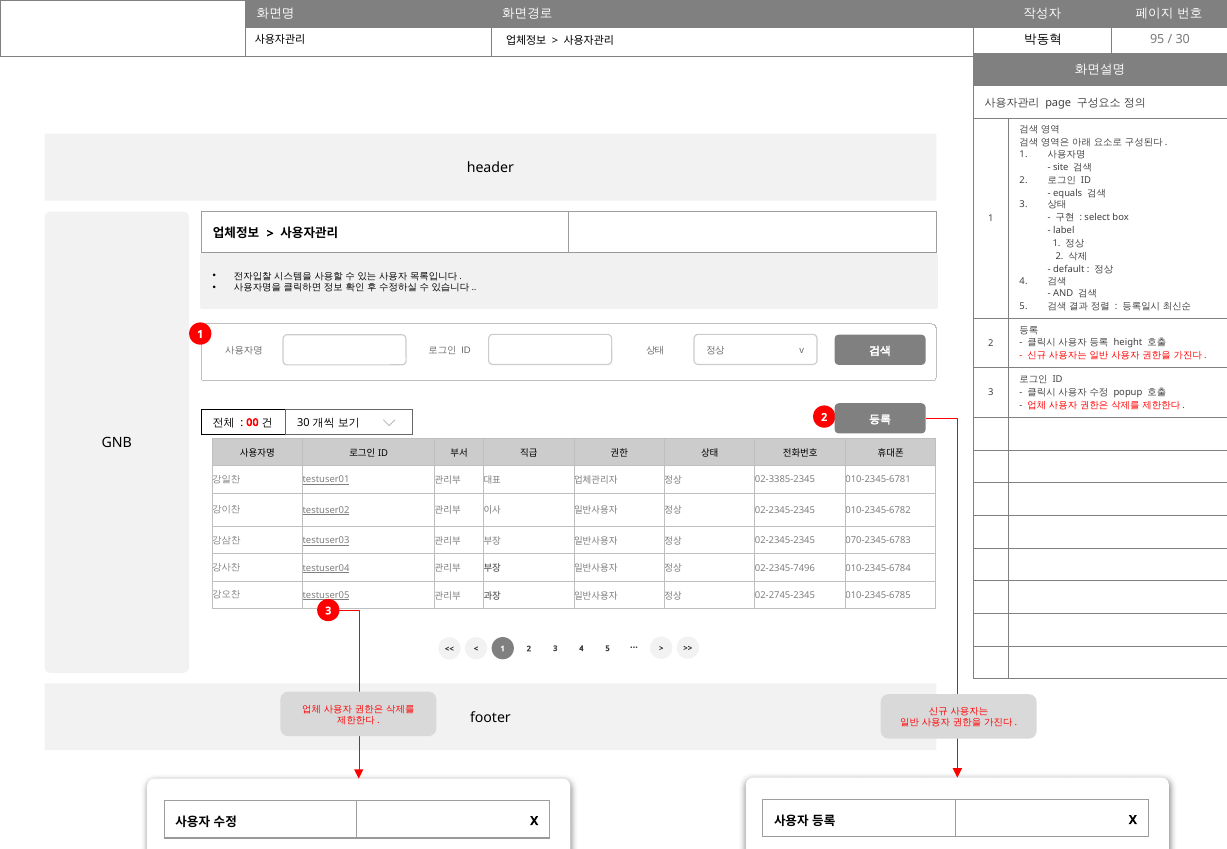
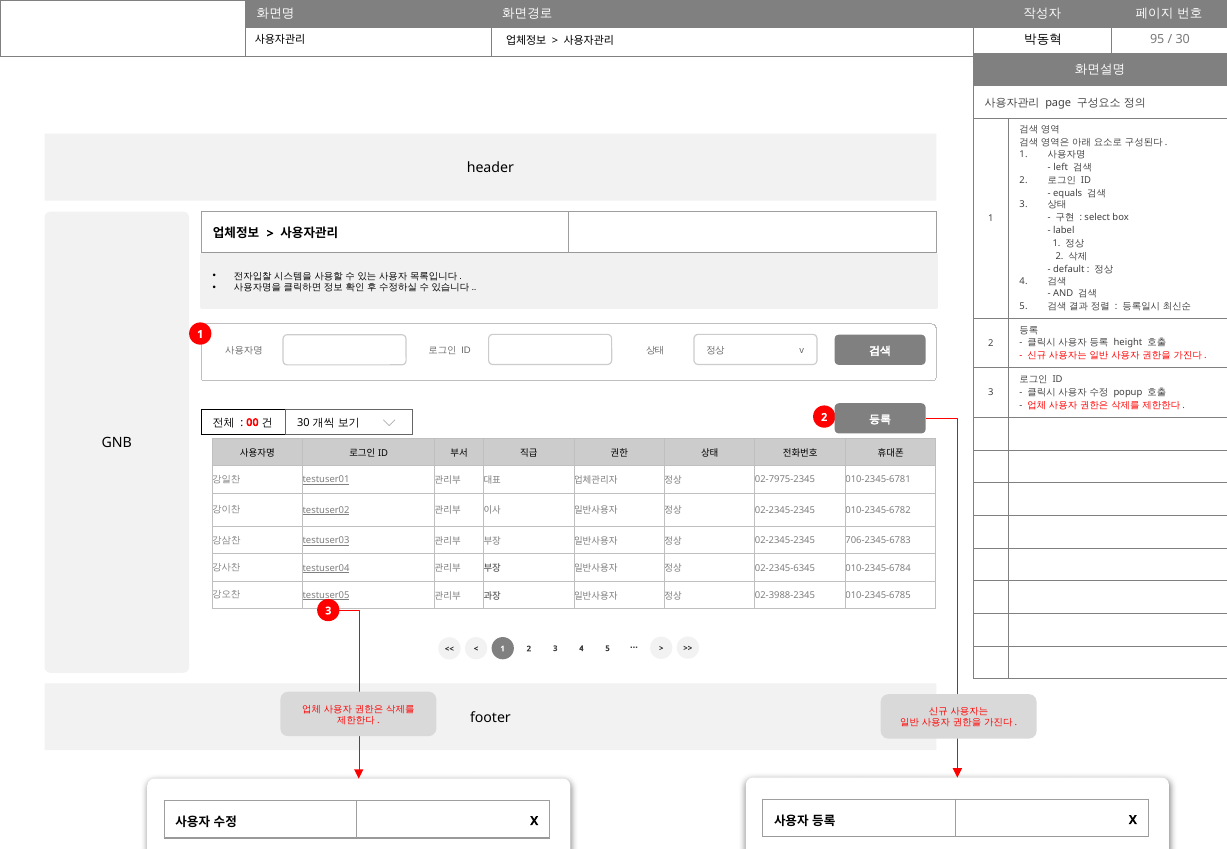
site: site -> left
02-3385-2345: 02-3385-2345 -> 02-7975-2345
070-2345-6783: 070-2345-6783 -> 706-2345-6783
02-2345-7496: 02-2345-7496 -> 02-2345-6345
02-2745-2345: 02-2745-2345 -> 02-3988-2345
